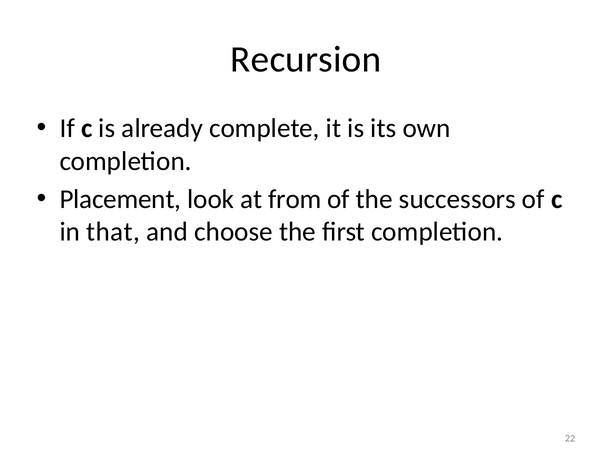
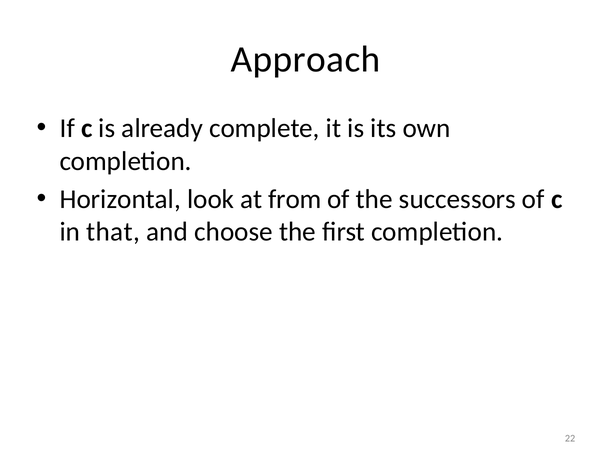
Recursion: Recursion -> Approach
Placement: Placement -> Horizontal
